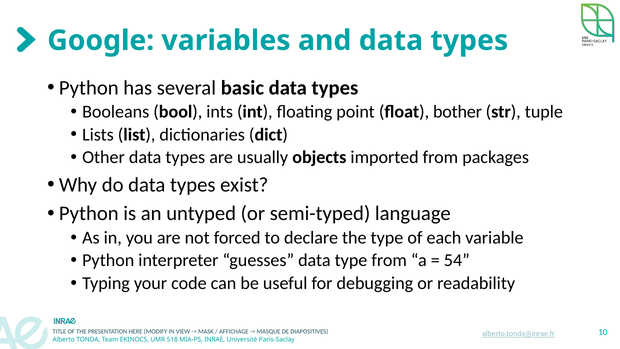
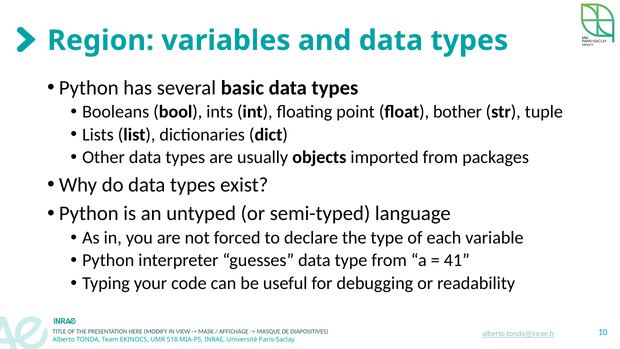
Google: Google -> Region
54: 54 -> 41
